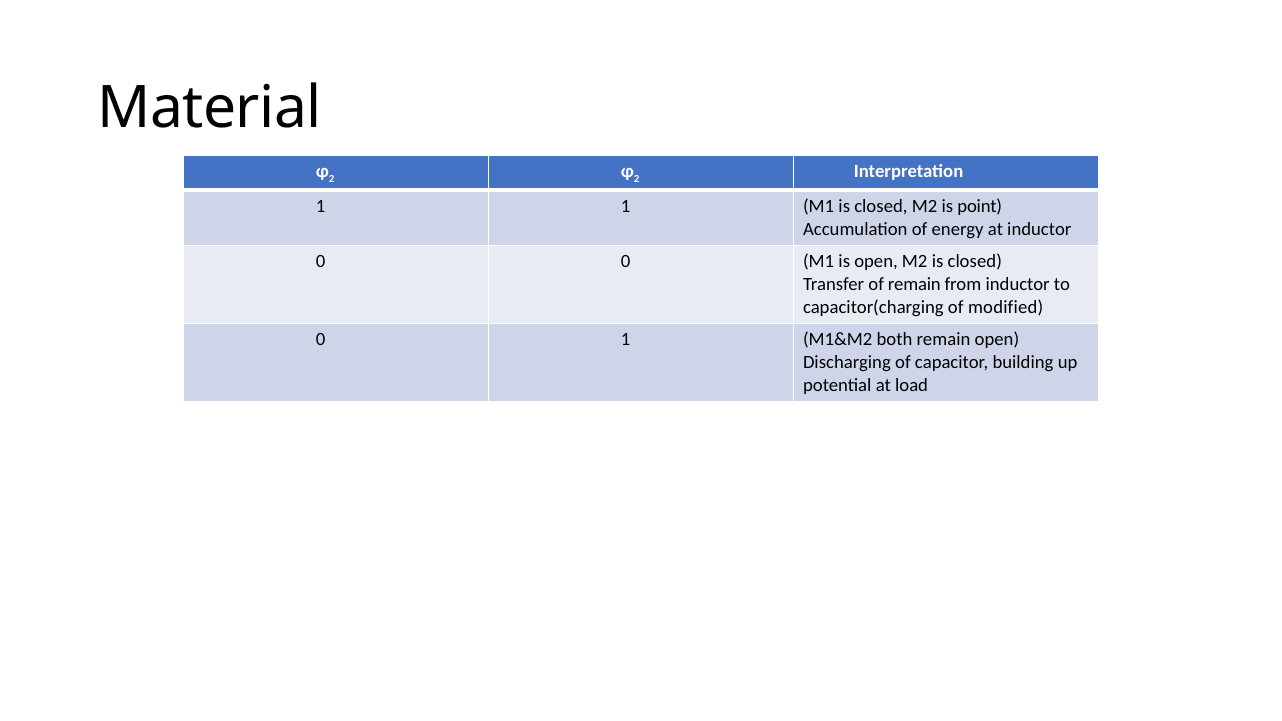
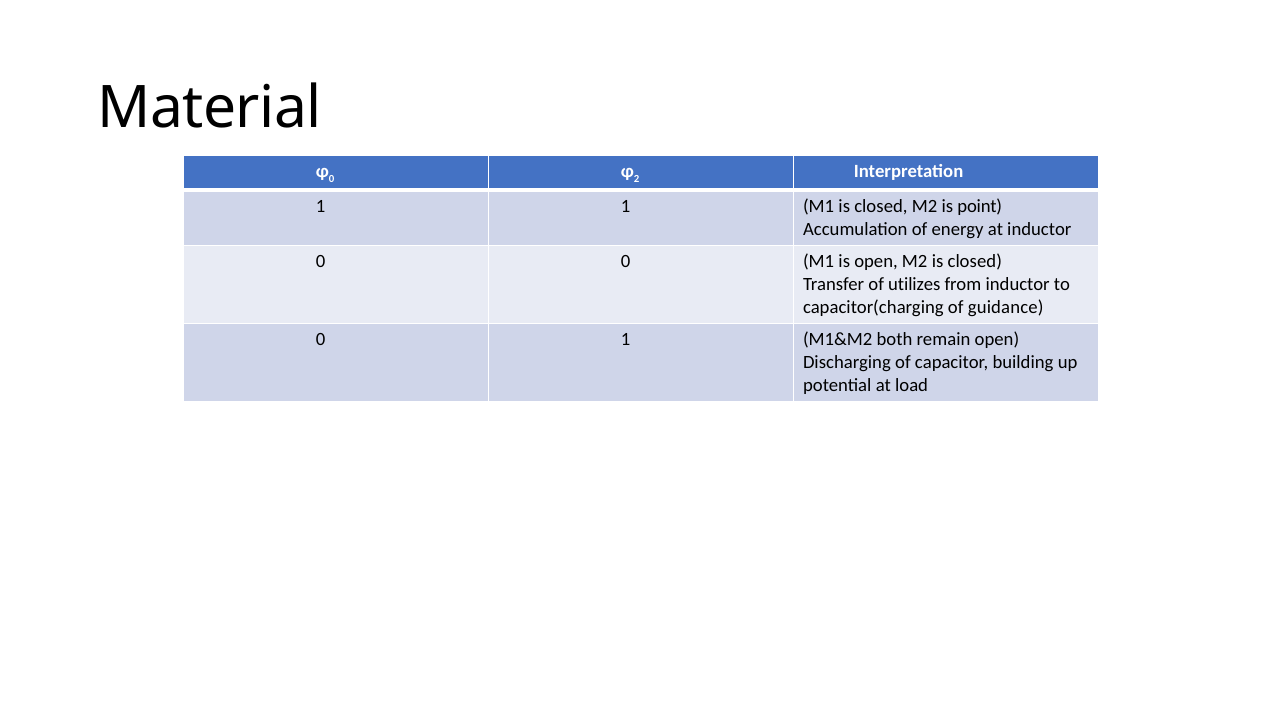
2 at (332, 179): 2 -> 0
of remain: remain -> utilizes
modified: modified -> guidance
